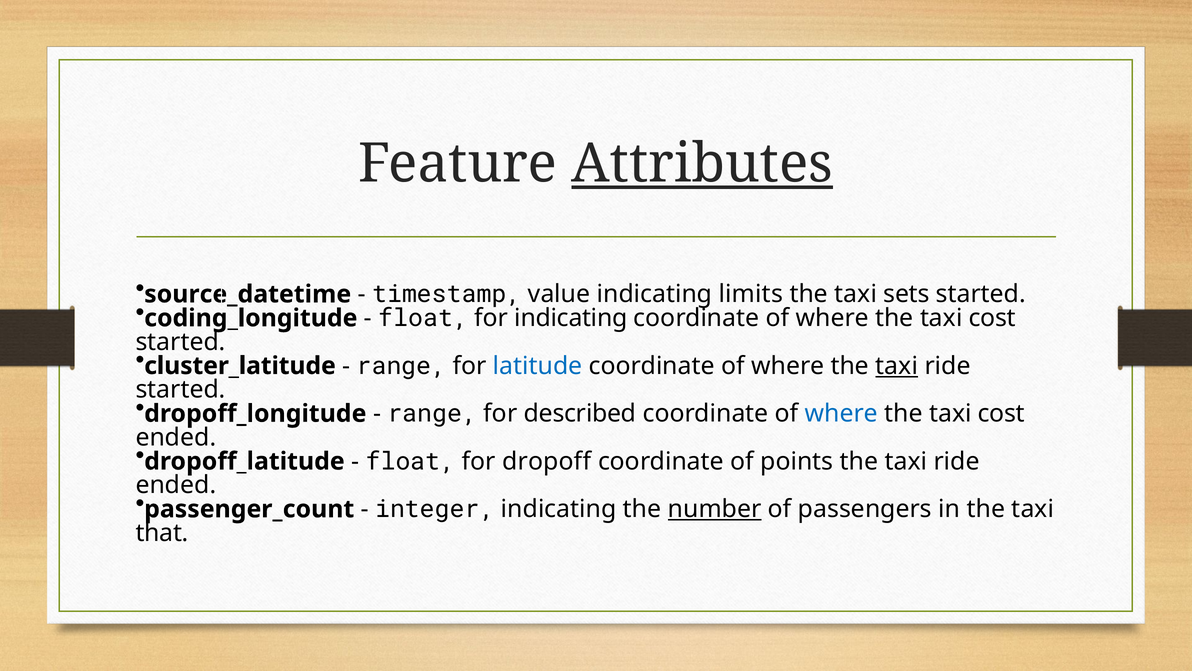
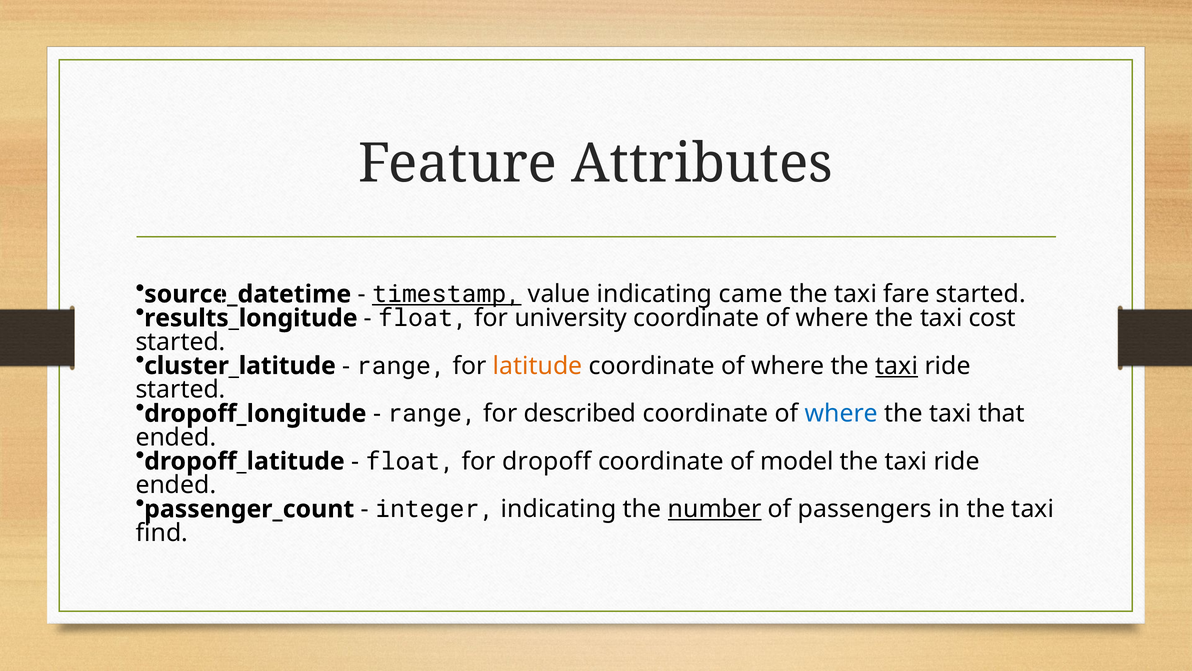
Attributes underline: present -> none
timestamp underline: none -> present
limits: limits -> came
sets: sets -> fare
coding_longitude: coding_longitude -> results_longitude
for indicating: indicating -> university
latitude colour: blue -> orange
cost at (1001, 413): cost -> that
points: points -> model
that: that -> find
